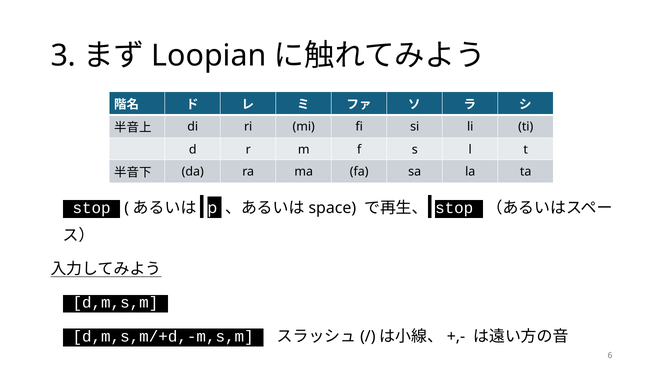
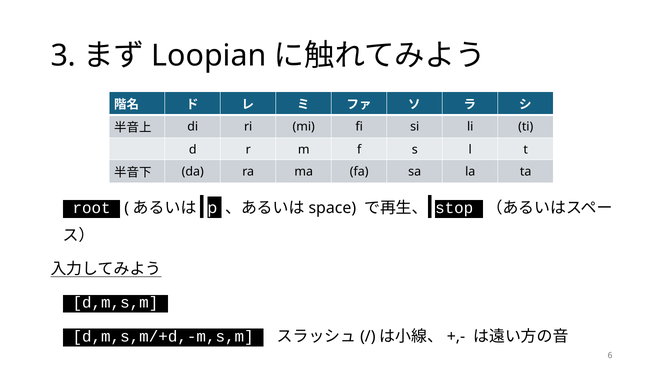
stop at (92, 208): stop -> root
